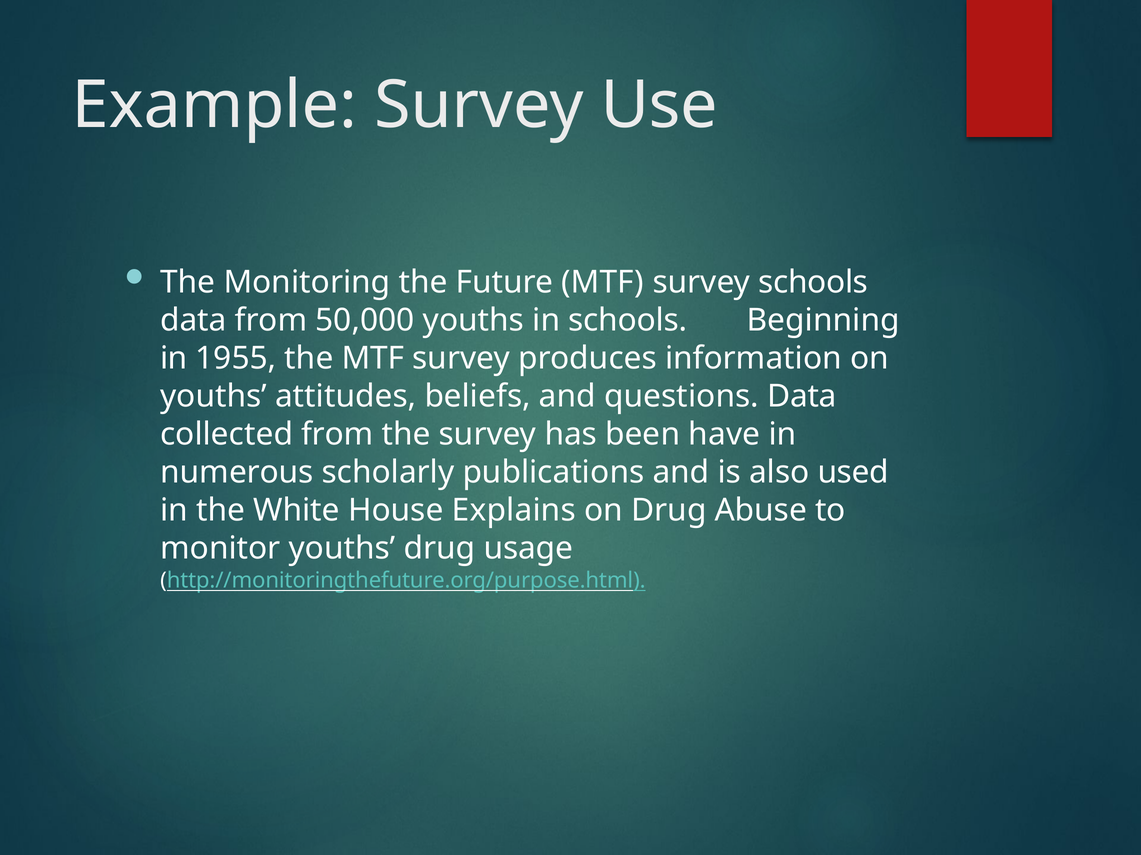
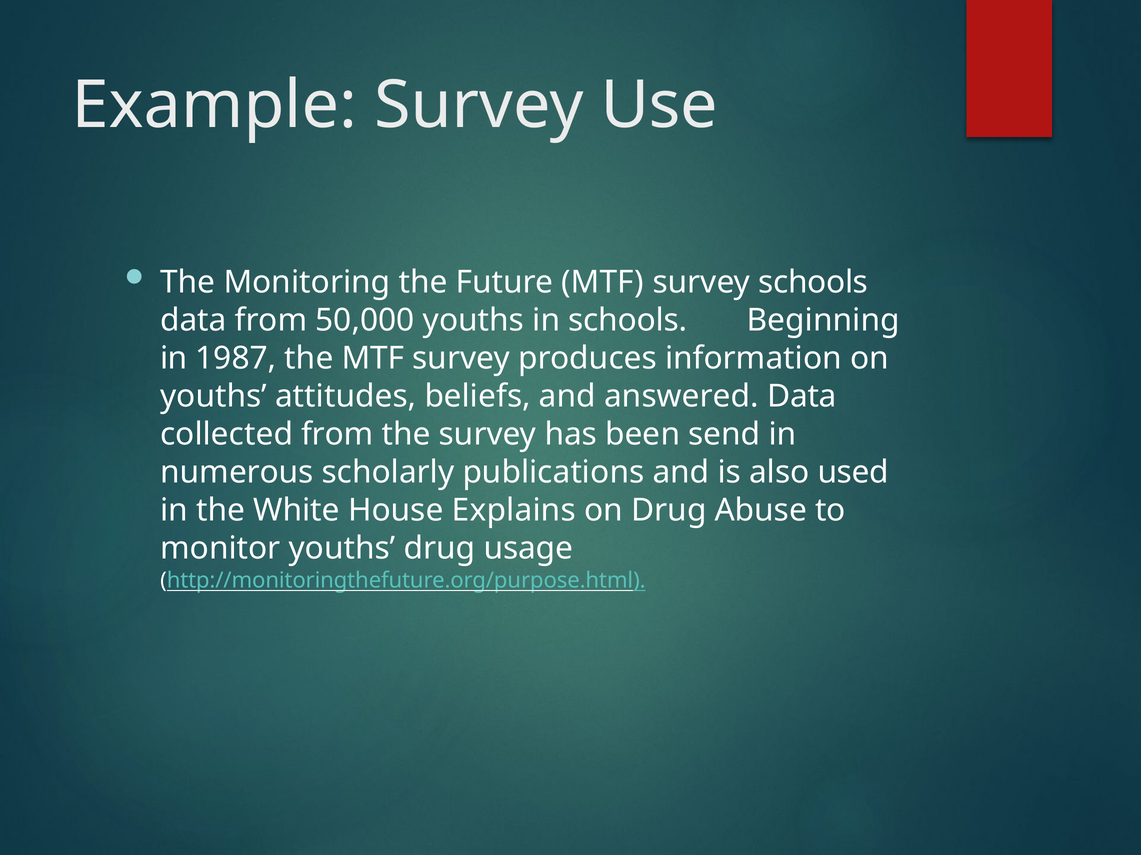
1955: 1955 -> 1987
questions: questions -> answered
have: have -> send
